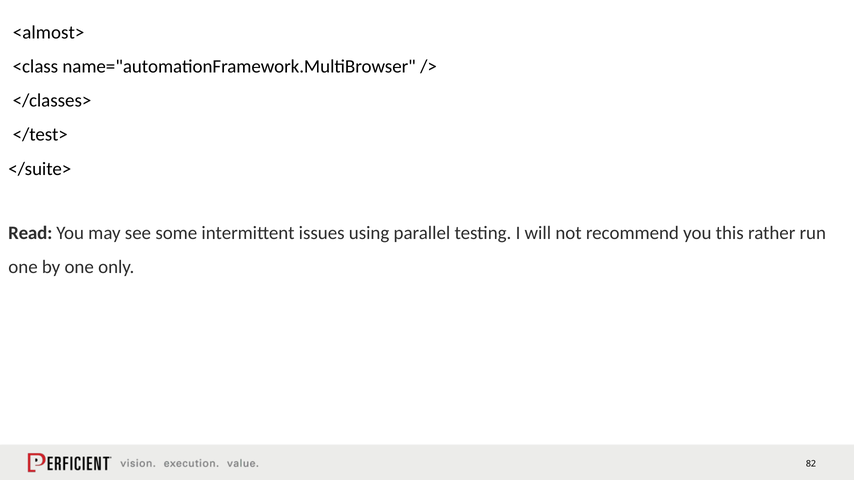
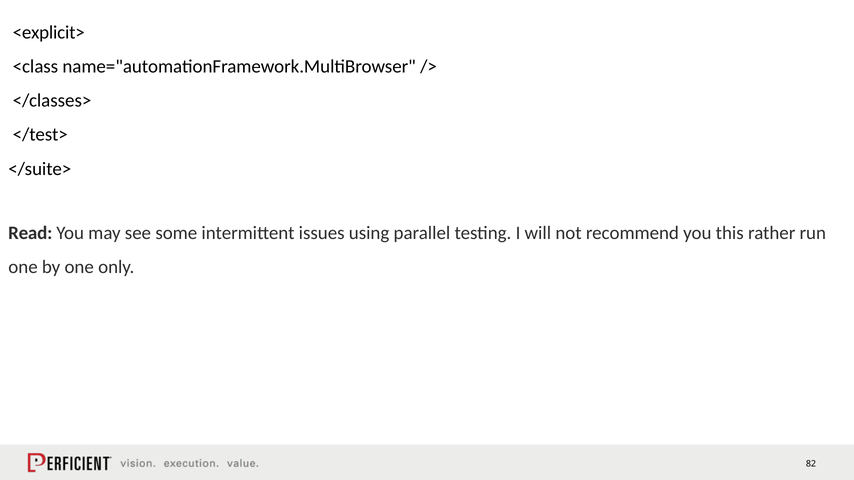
<almost>: <almost> -> <explicit>
